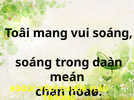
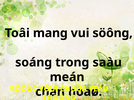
vui soáng: soáng -> söông
daàn: daàn -> saàu
